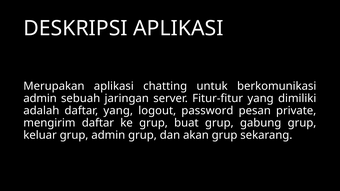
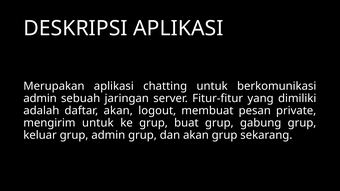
daftar yang: yang -> akan
password: password -> membuat
mengirim daftar: daftar -> untuk
